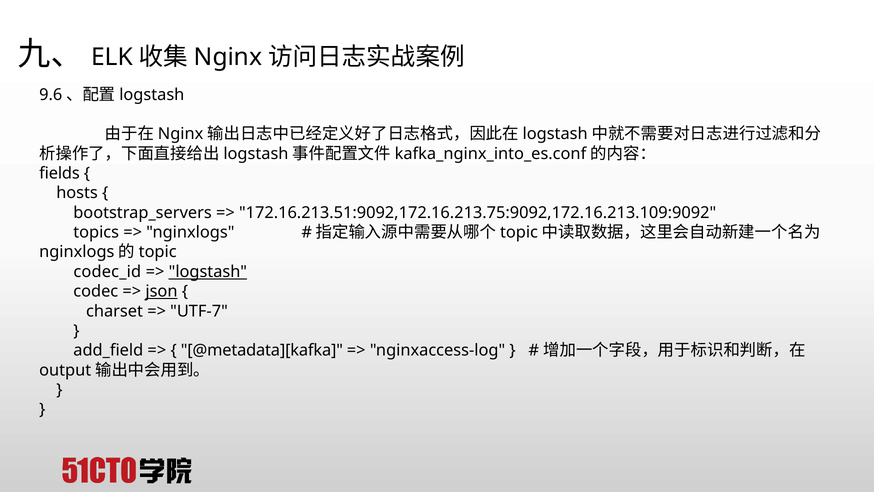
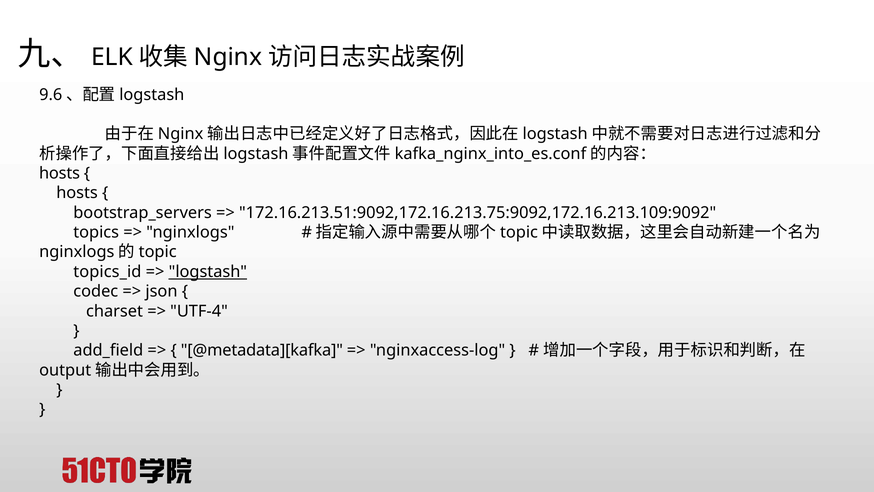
fields at (60, 173): fields -> hosts
codec_id: codec_id -> topics_id
json underline: present -> none
UTF-7: UTF-7 -> UTF-4
